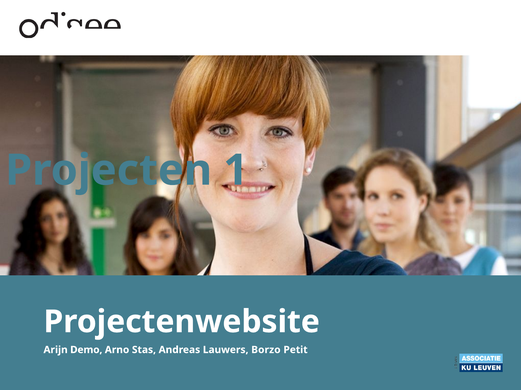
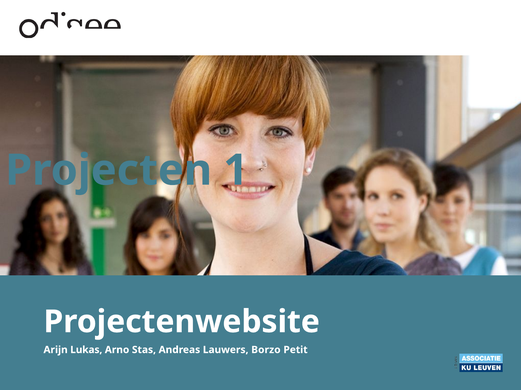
Demo: Demo -> Lukas
